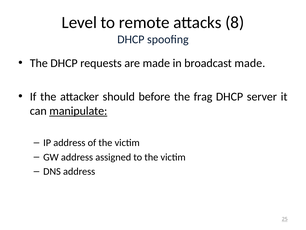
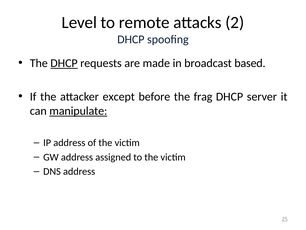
8: 8 -> 2
DHCP at (64, 63) underline: none -> present
broadcast made: made -> based
should: should -> except
